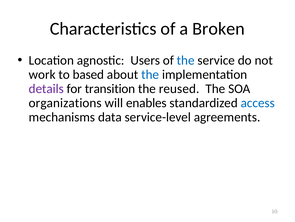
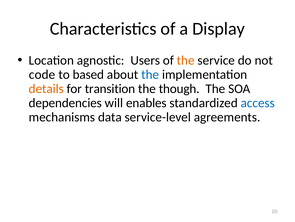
Broken: Broken -> Display
the at (186, 60) colour: blue -> orange
work: work -> code
details colour: purple -> orange
reused: reused -> though
organizations: organizations -> dependencies
